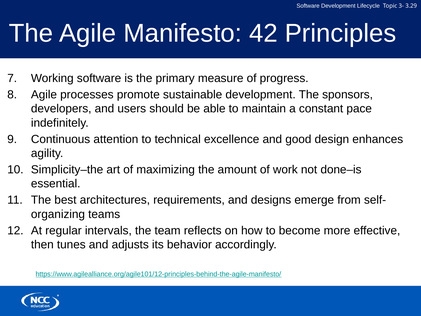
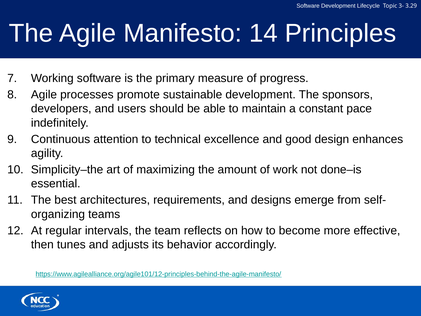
42: 42 -> 14
